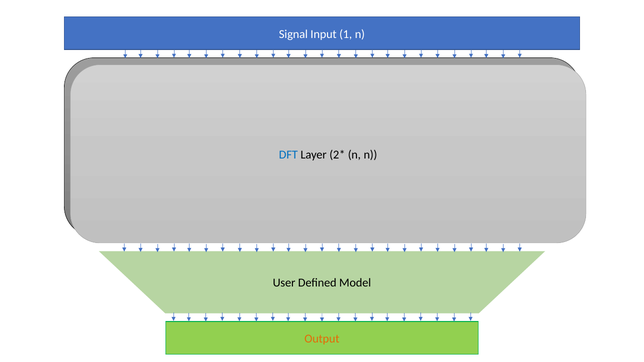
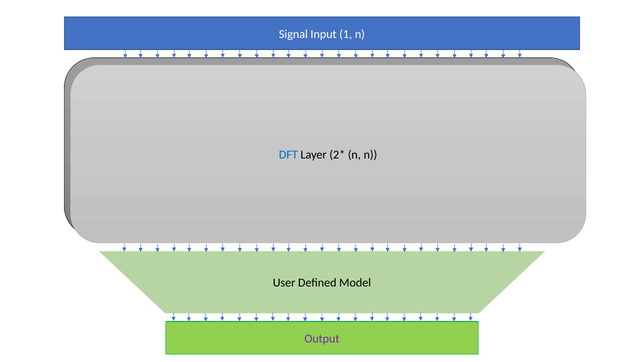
Output colour: orange -> purple
